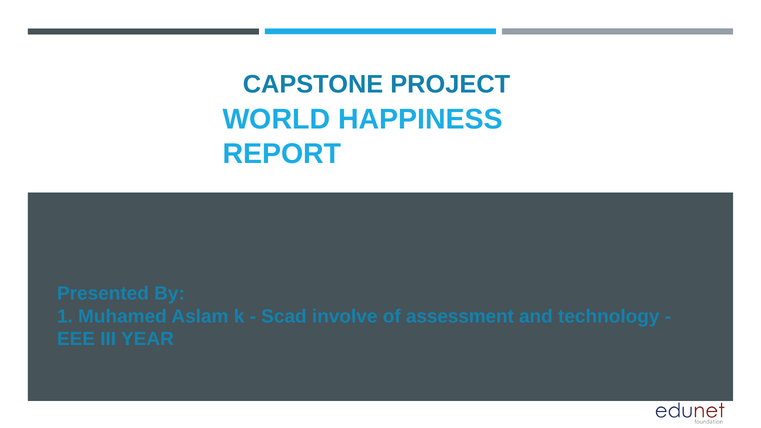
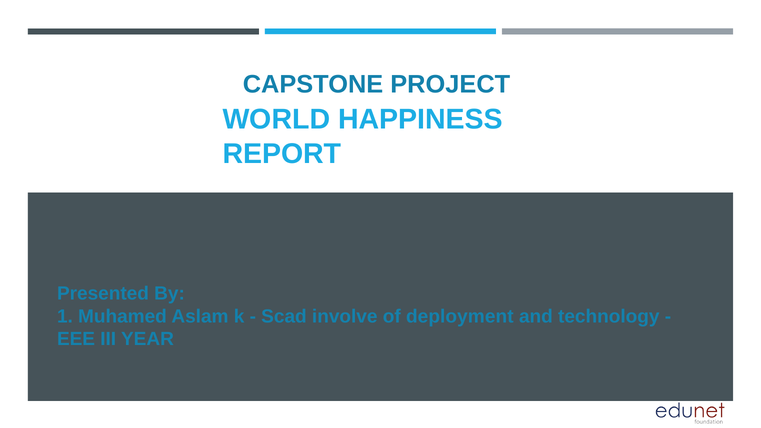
assessment: assessment -> deployment
